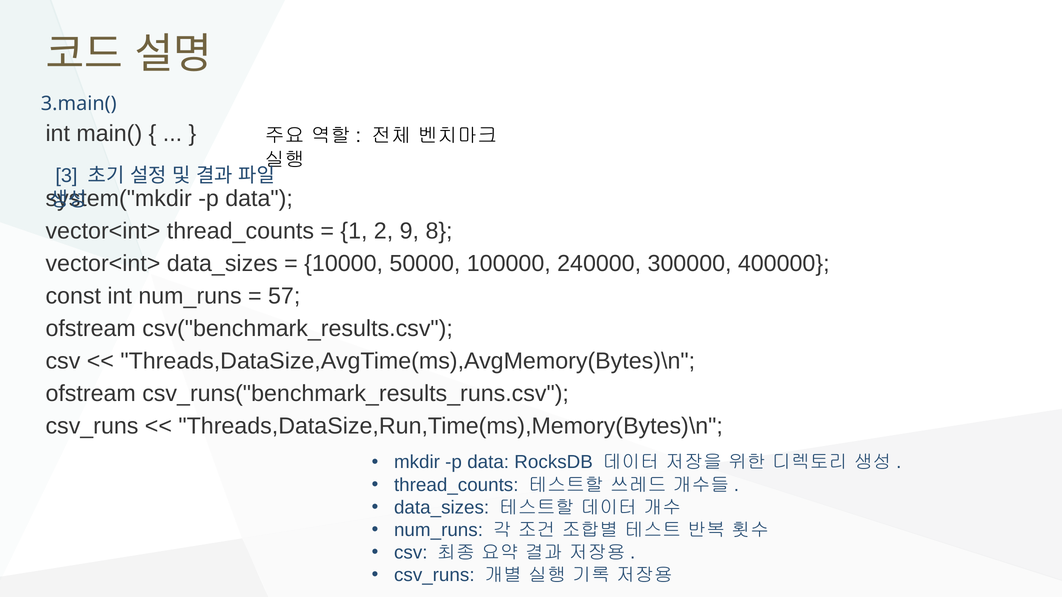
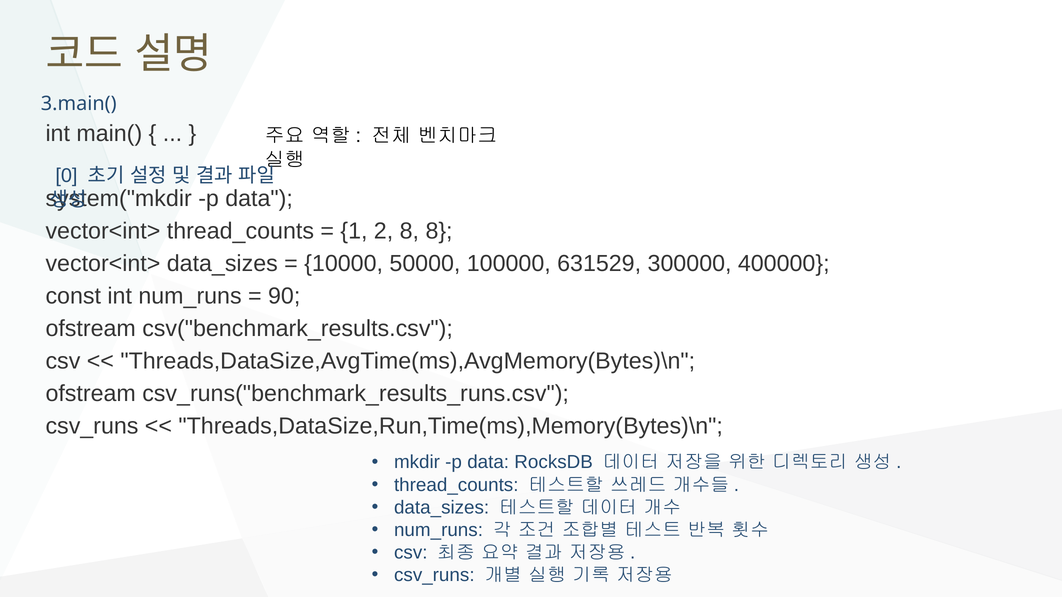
3: 3 -> 0
2 9: 9 -> 8
240000: 240000 -> 631529
57: 57 -> 90
